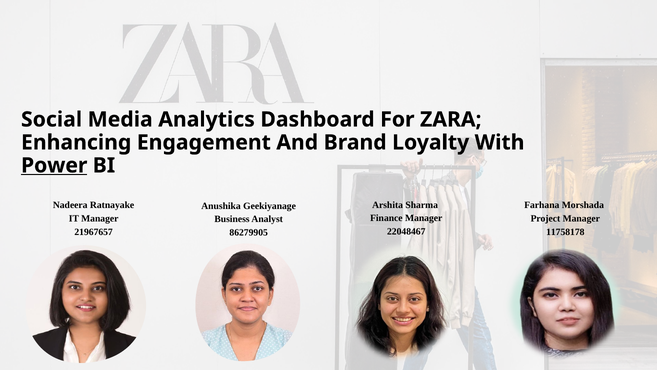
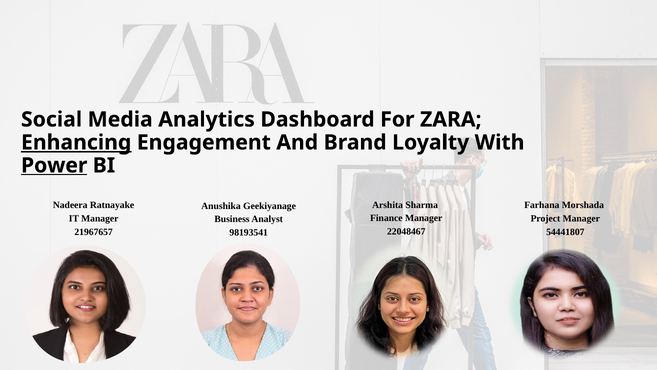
Enhancing underline: none -> present
11758178: 11758178 -> 54441807
86279905: 86279905 -> 98193541
